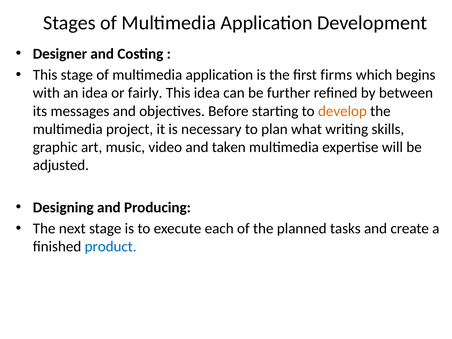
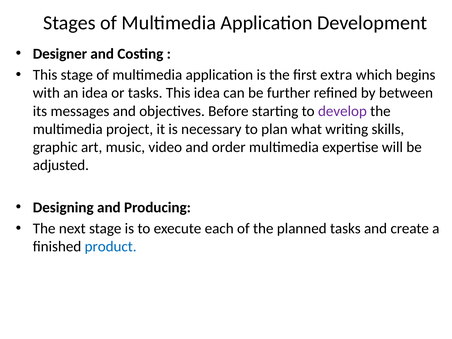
firms: firms -> extra
or fairly: fairly -> tasks
develop colour: orange -> purple
taken: taken -> order
